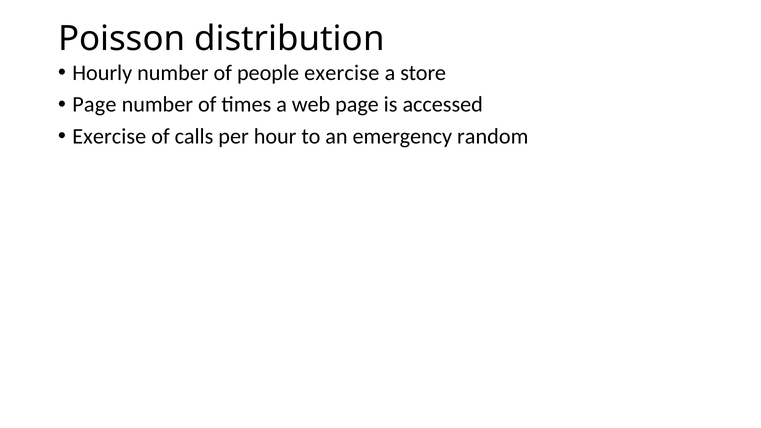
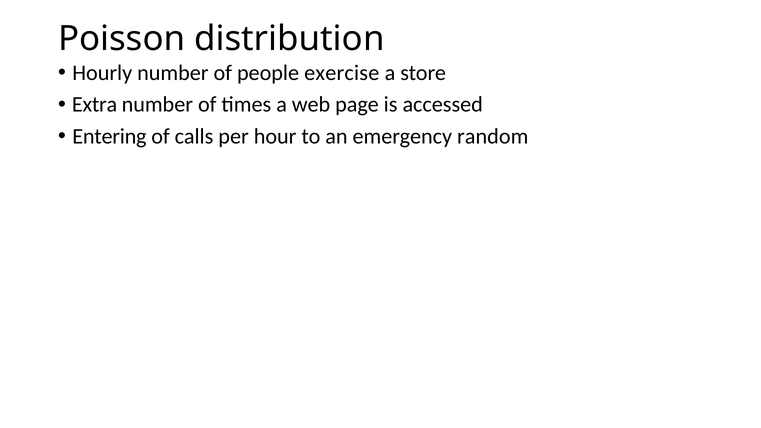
Page at (94, 105): Page -> Extra
Exercise at (109, 137): Exercise -> Entering
